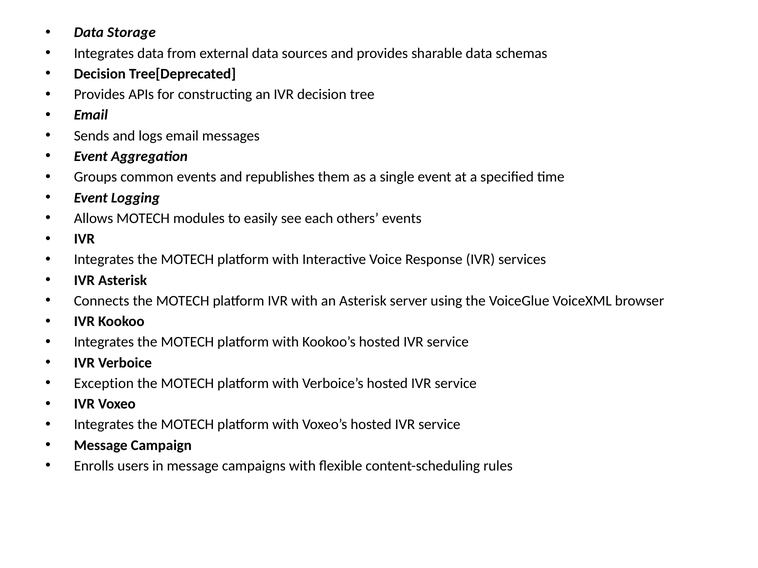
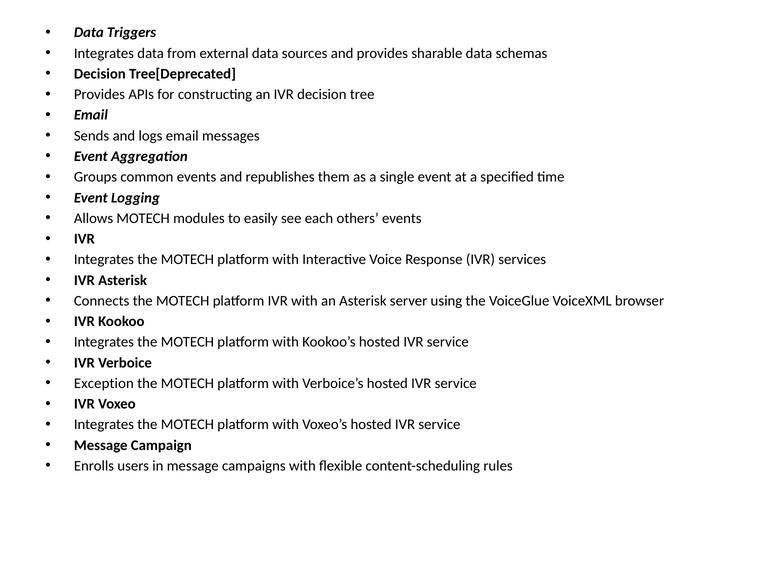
Storage: Storage -> Triggers
